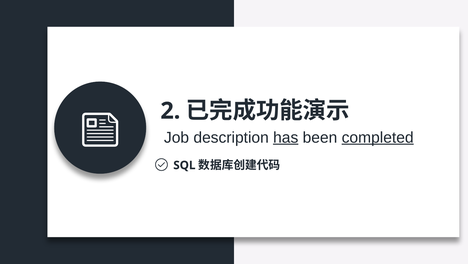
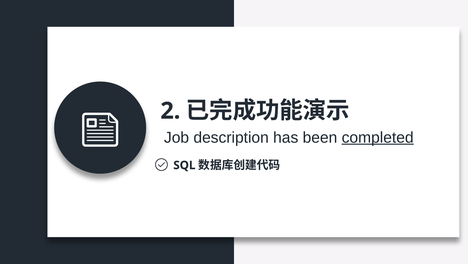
has underline: present -> none
